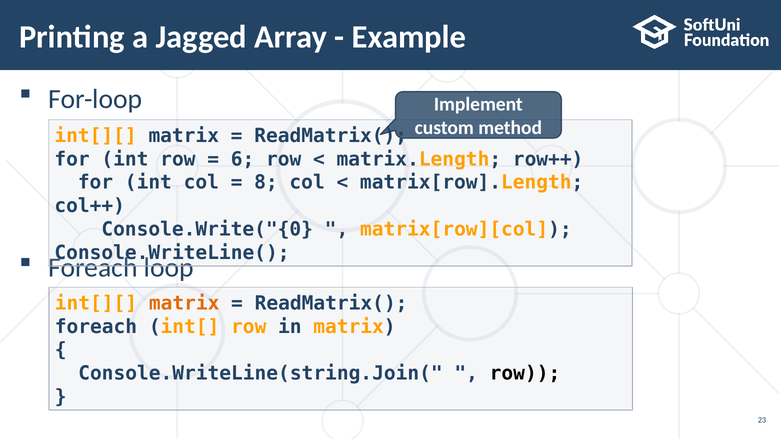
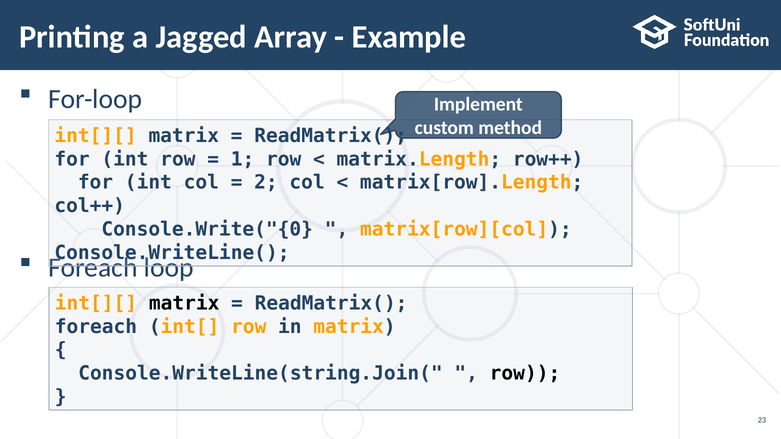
6: 6 -> 1
8: 8 -> 2
matrix at (184, 304) colour: orange -> black
